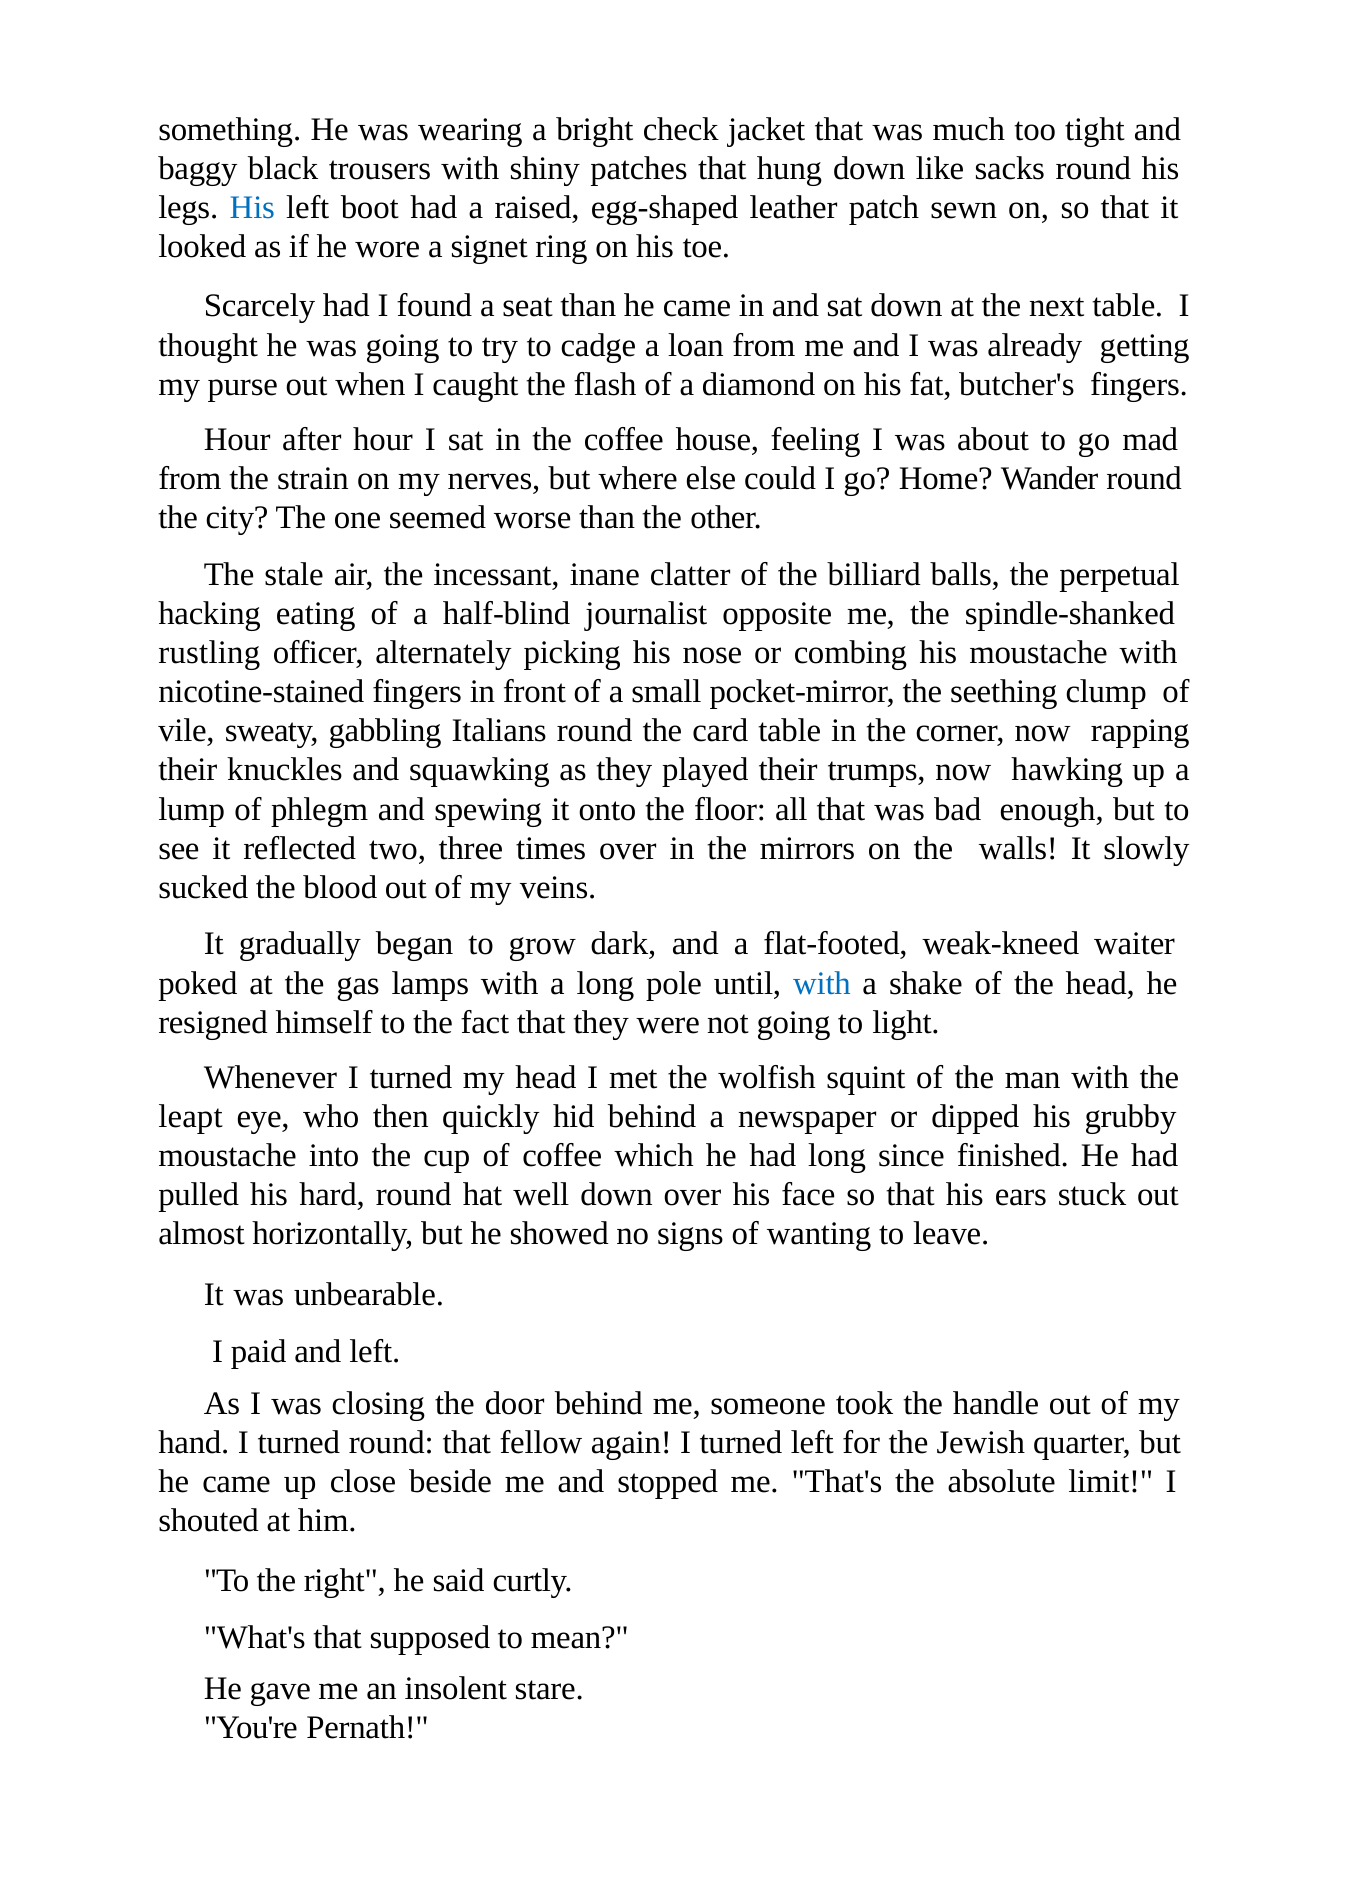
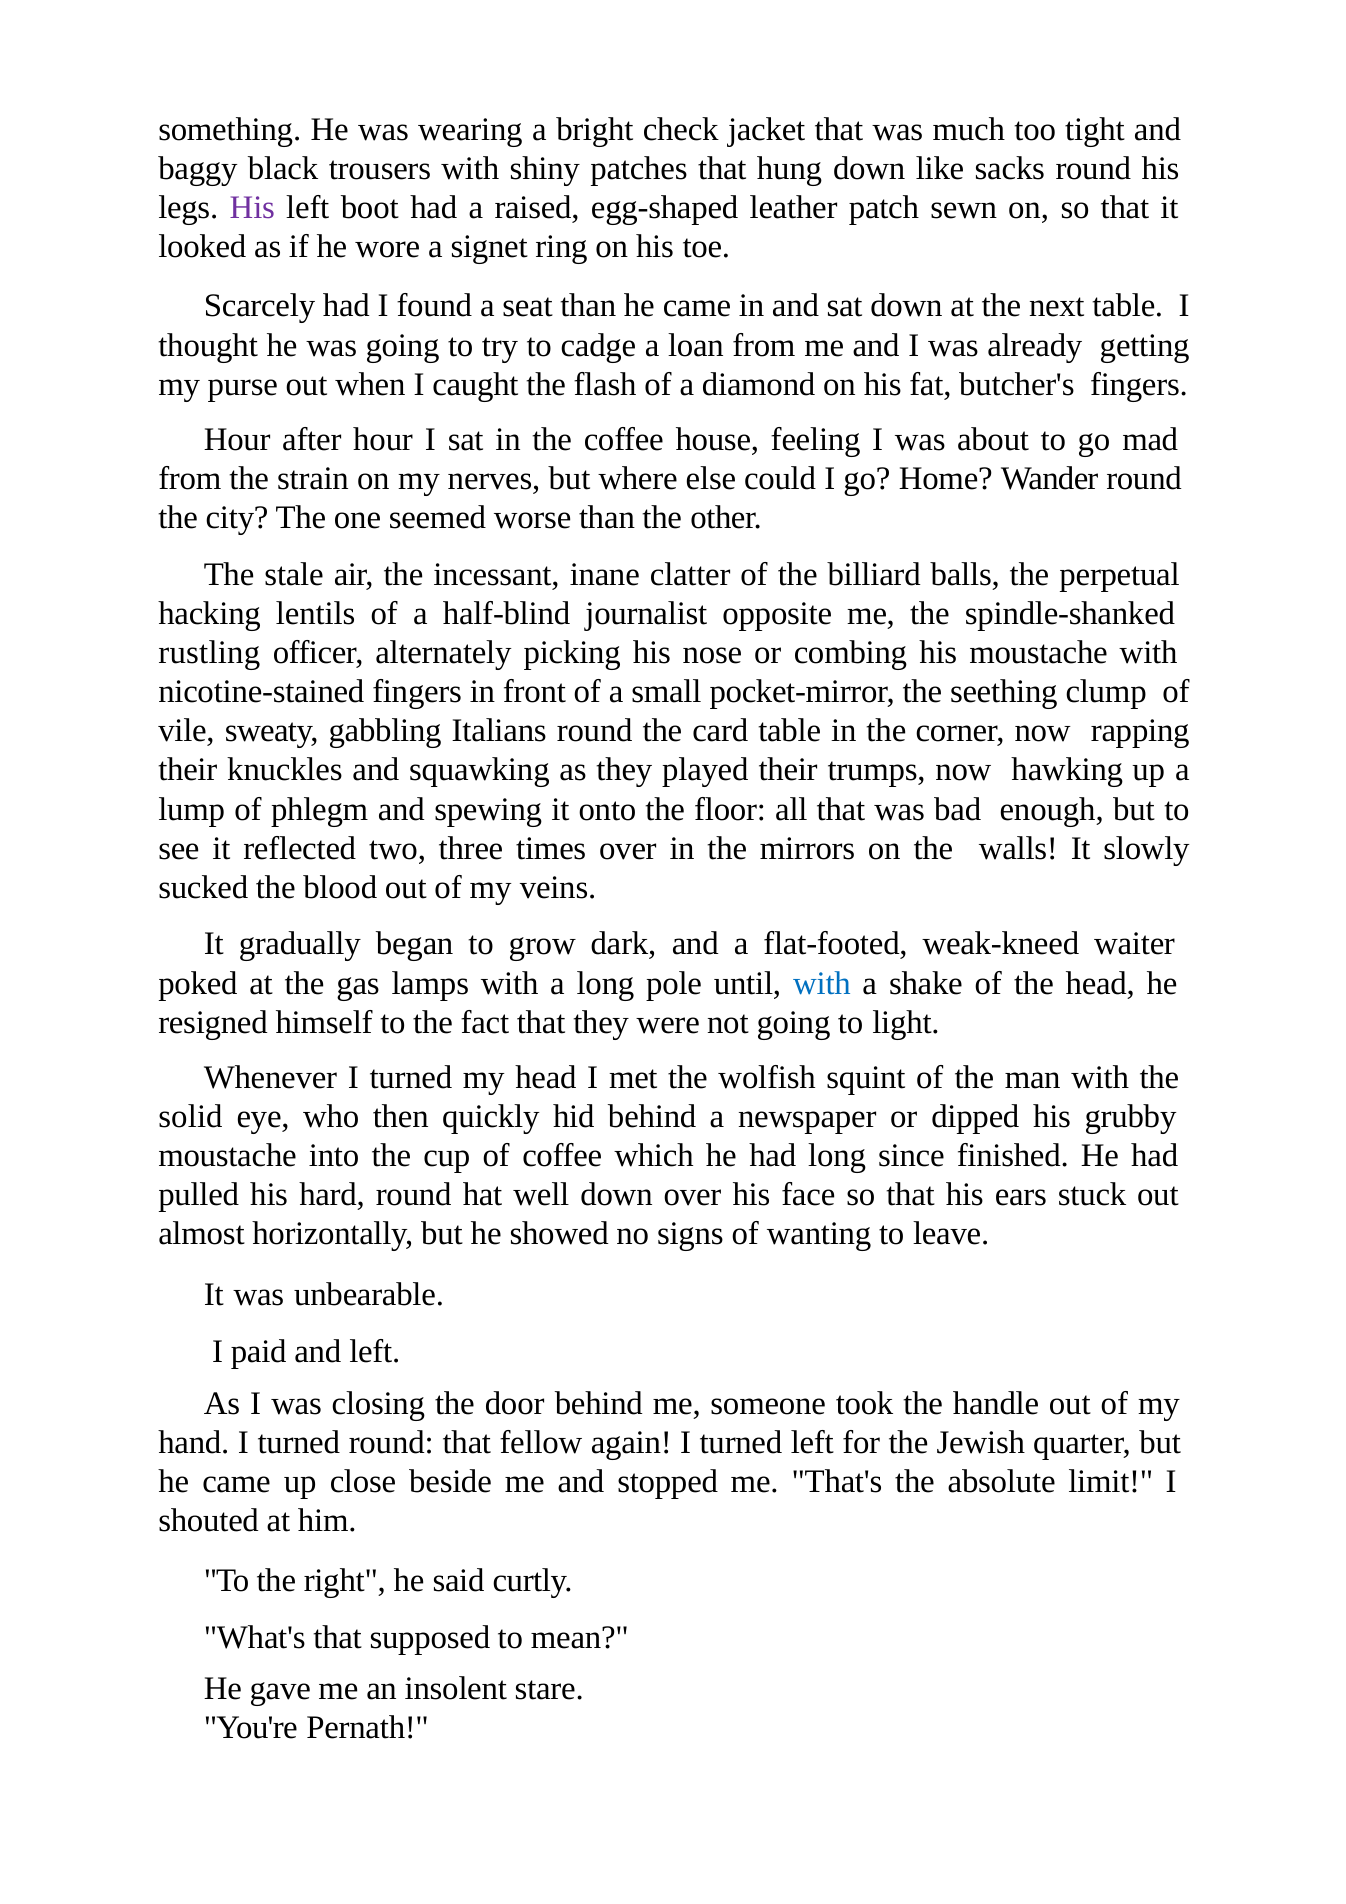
His at (252, 208) colour: blue -> purple
eating: eating -> lentils
leapt: leapt -> solid
